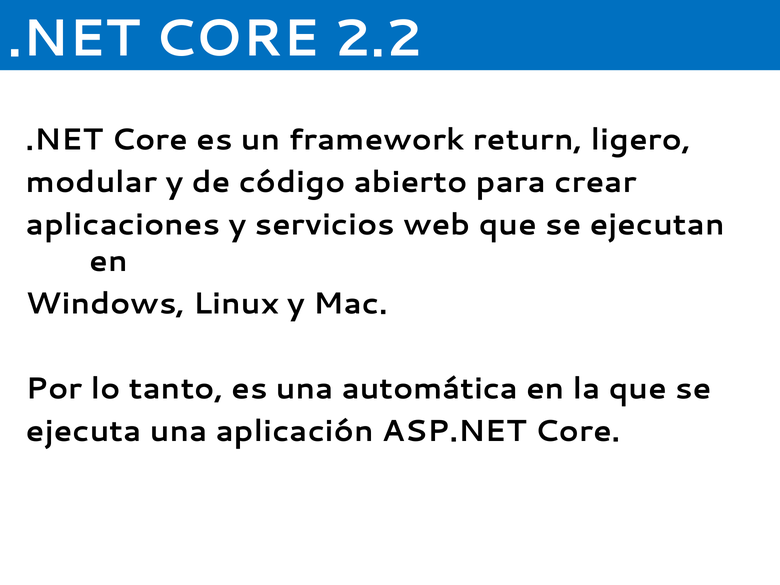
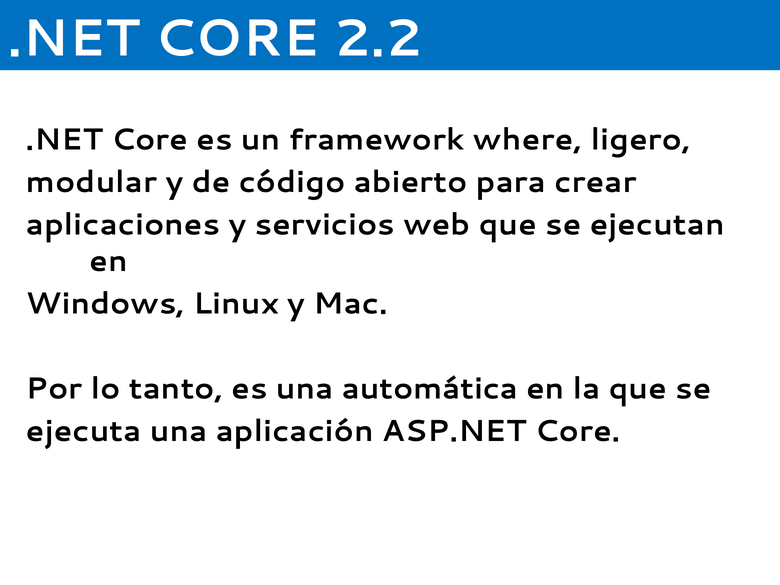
return: return -> where
